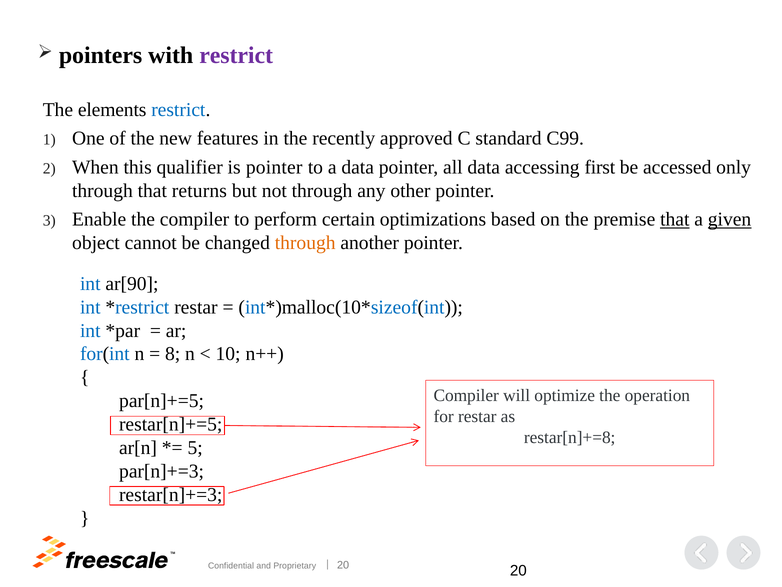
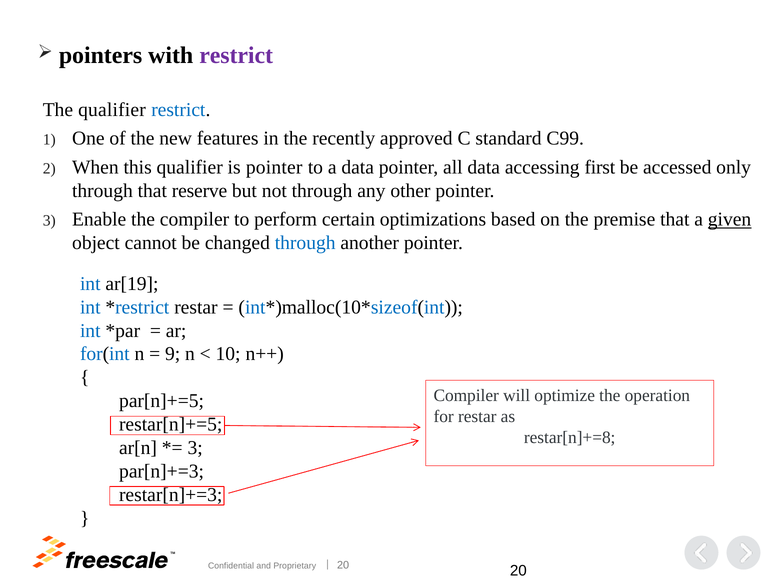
The elements: elements -> qualifier
returns: returns -> reserve
that at (675, 219) underline: present -> none
through at (305, 243) colour: orange -> blue
ar[90: ar[90 -> ar[19
8: 8 -> 9
5 at (195, 448): 5 -> 3
